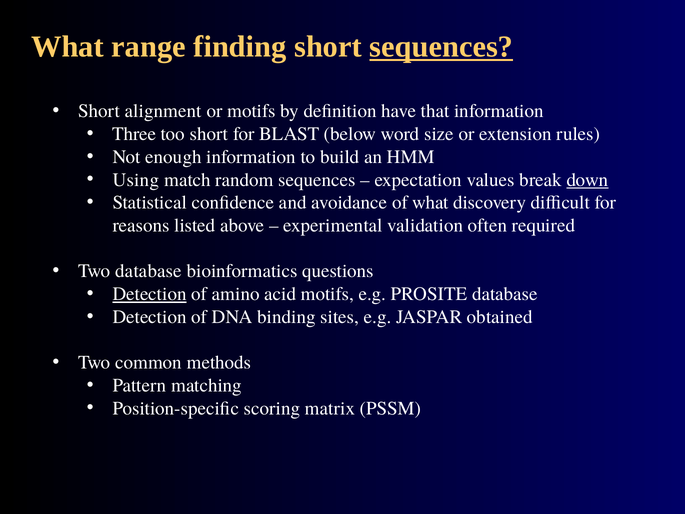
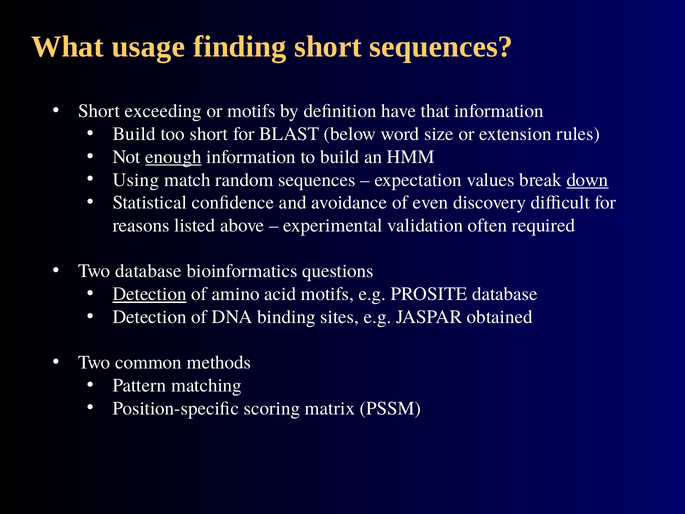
range: range -> usage
sequences at (441, 47) underline: present -> none
alignment: alignment -> exceeding
Three at (134, 134): Three -> Build
enough underline: none -> present
of what: what -> even
